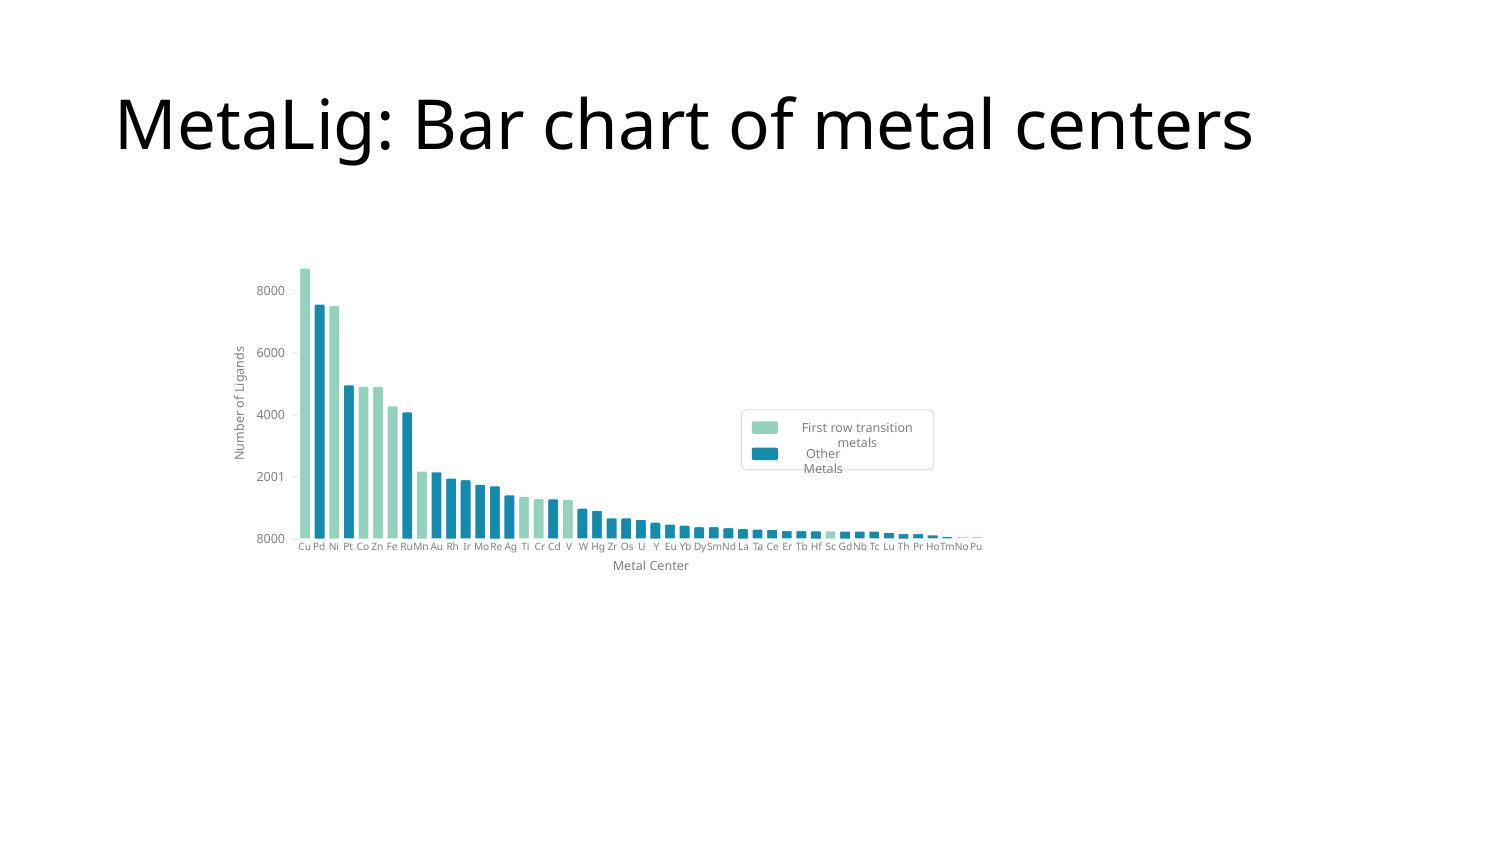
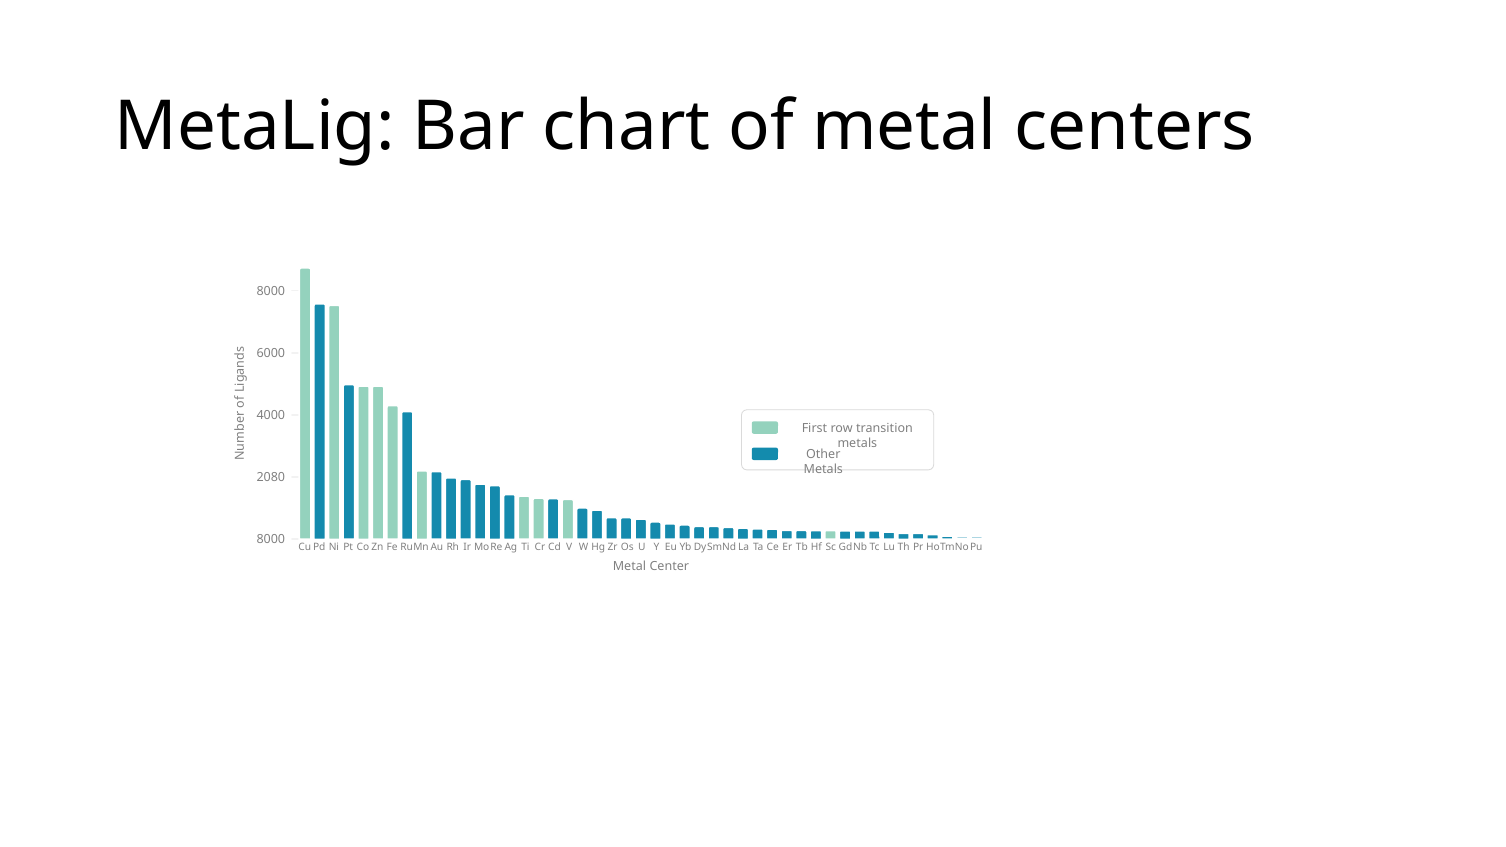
2001: 2001 -> 2080
